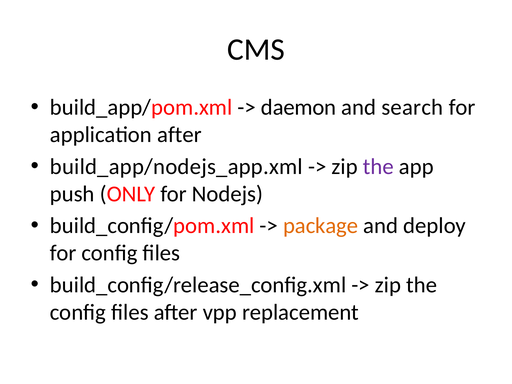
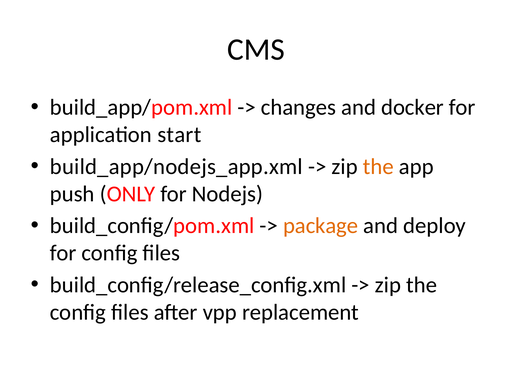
daemon: daemon -> changes
search: search -> docker
application after: after -> start
the at (378, 167) colour: purple -> orange
